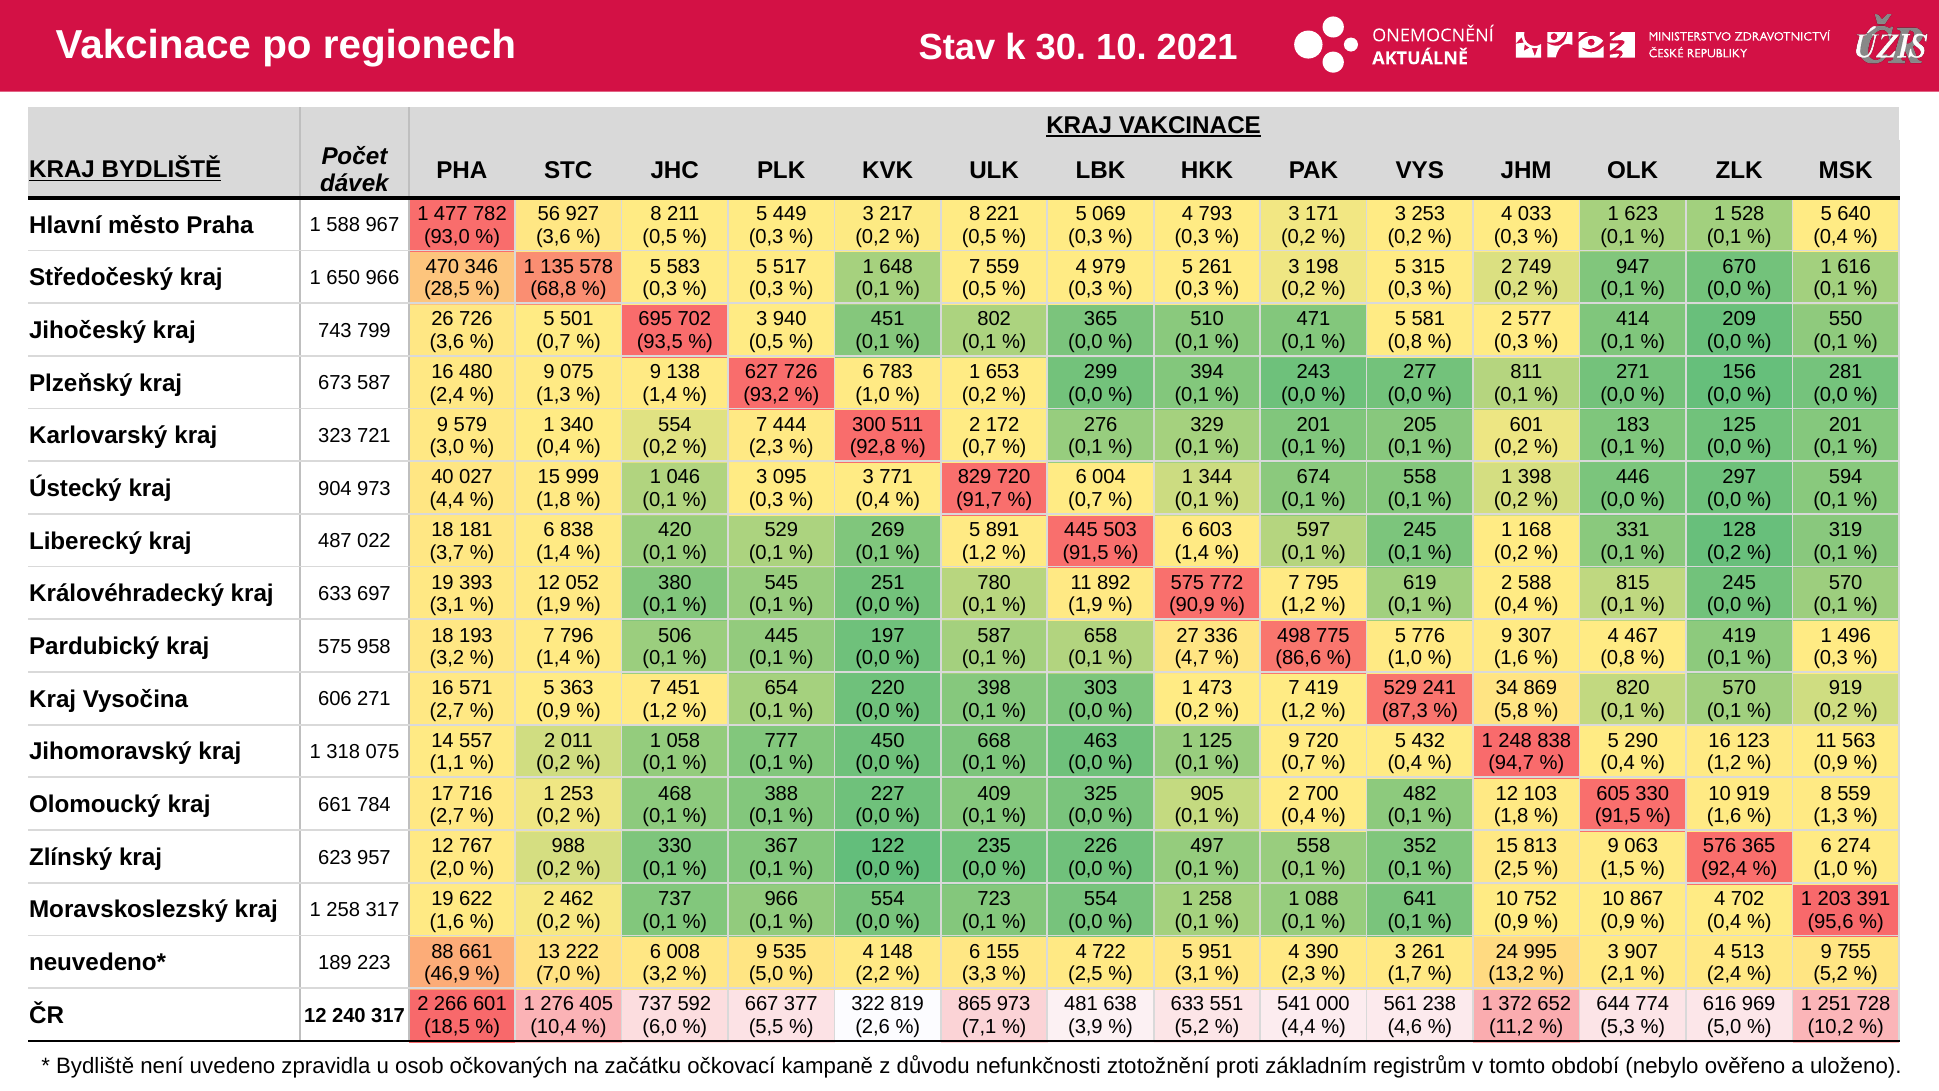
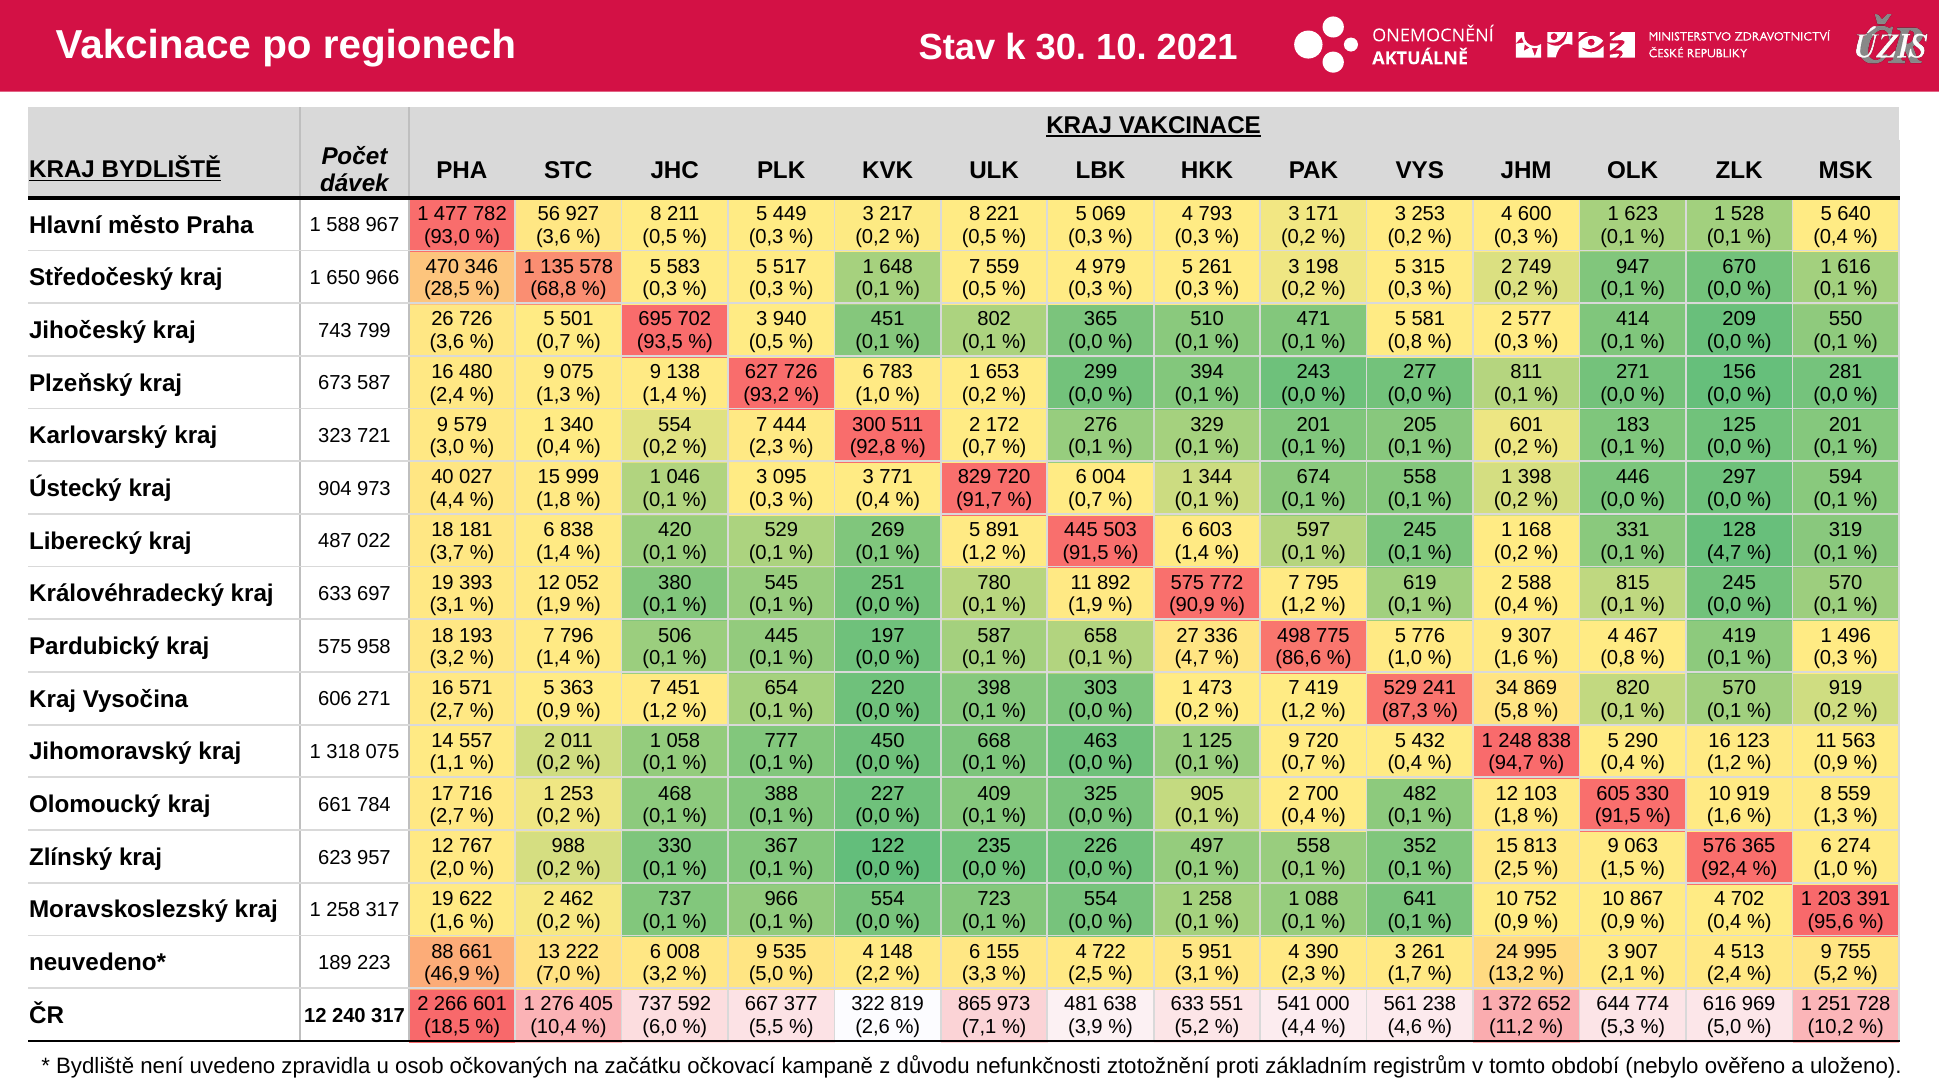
033: 033 -> 600
0,2 at (1724, 552): 0,2 -> 4,7
